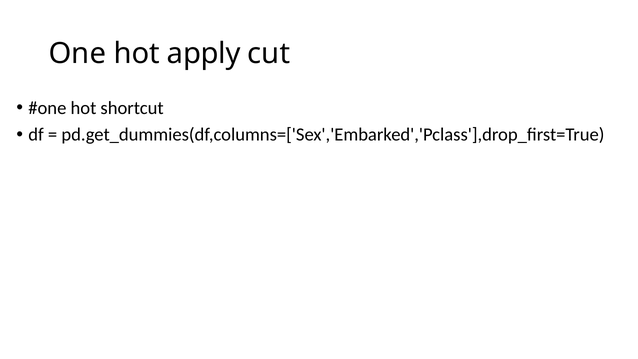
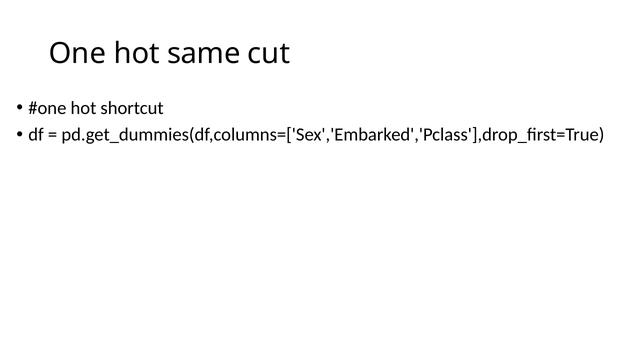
apply: apply -> same
